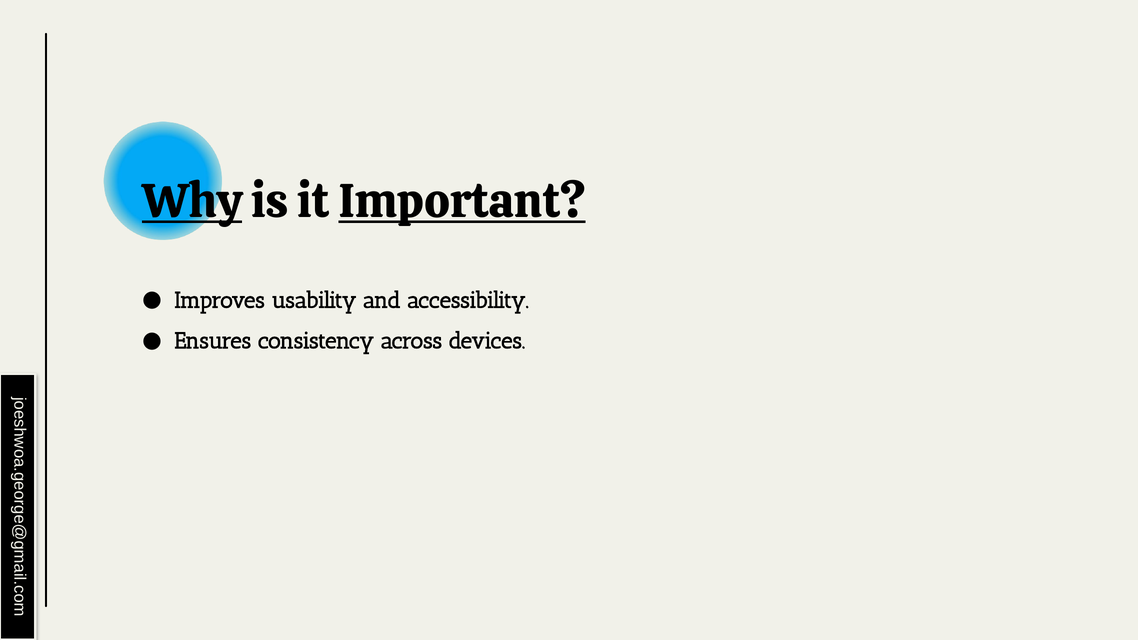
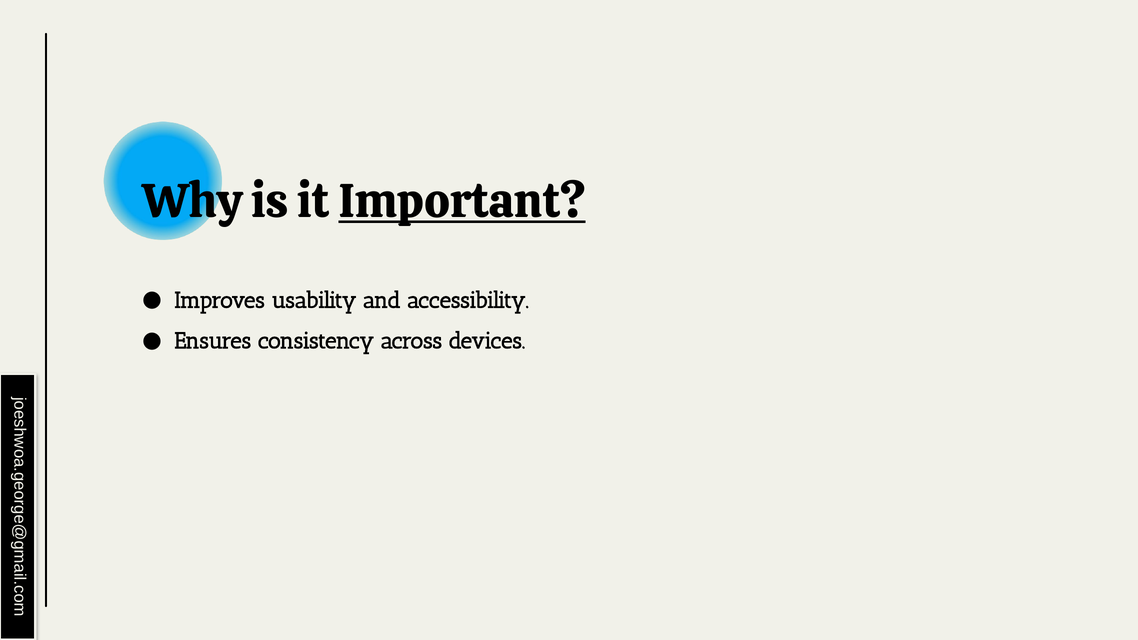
Why underline: present -> none
